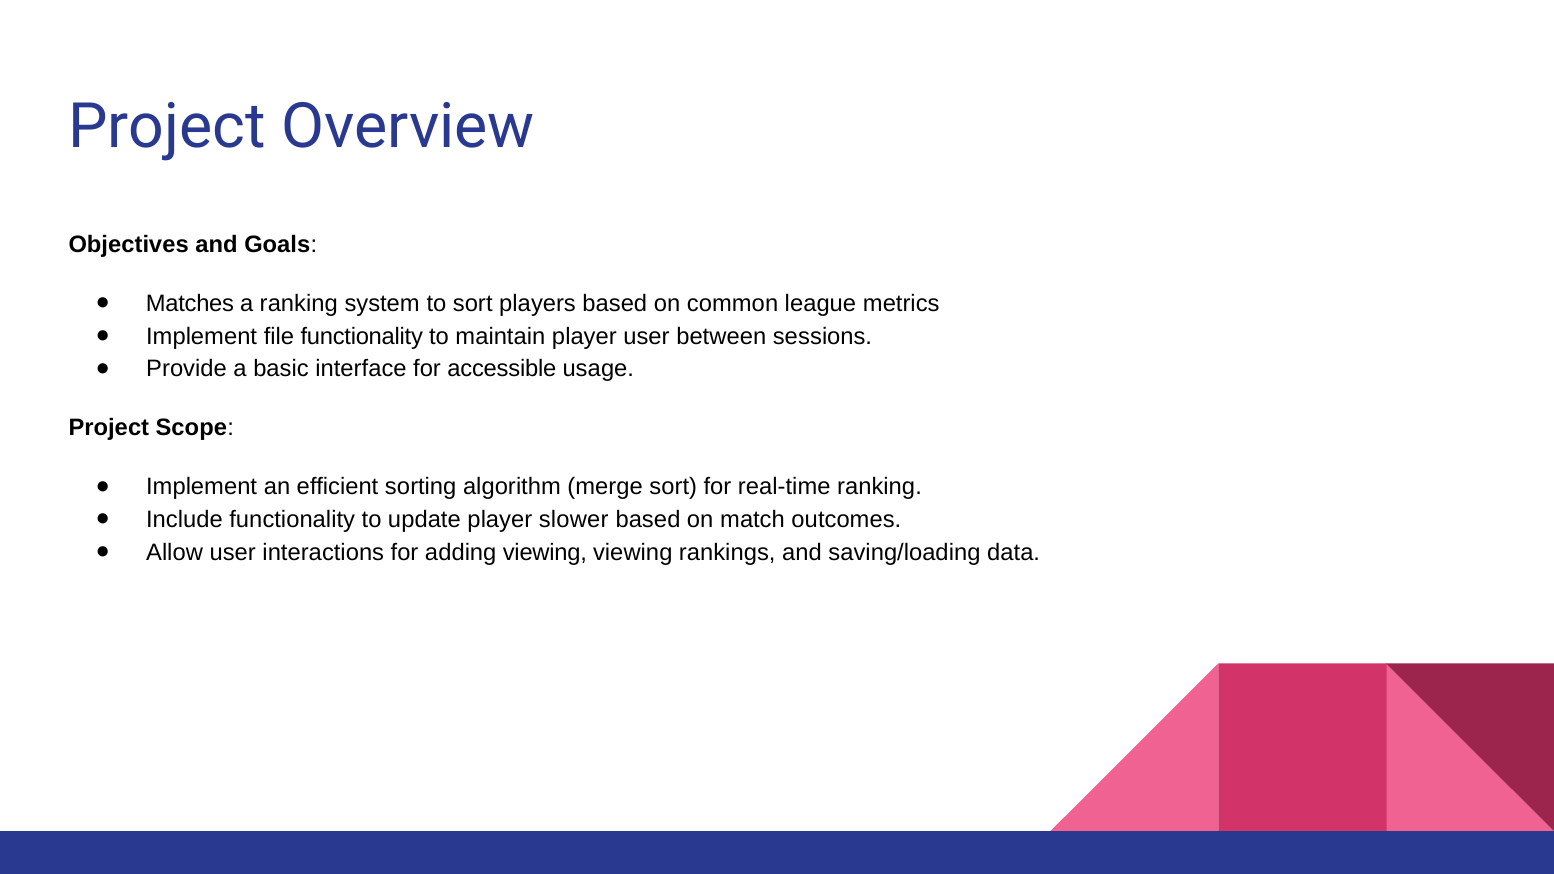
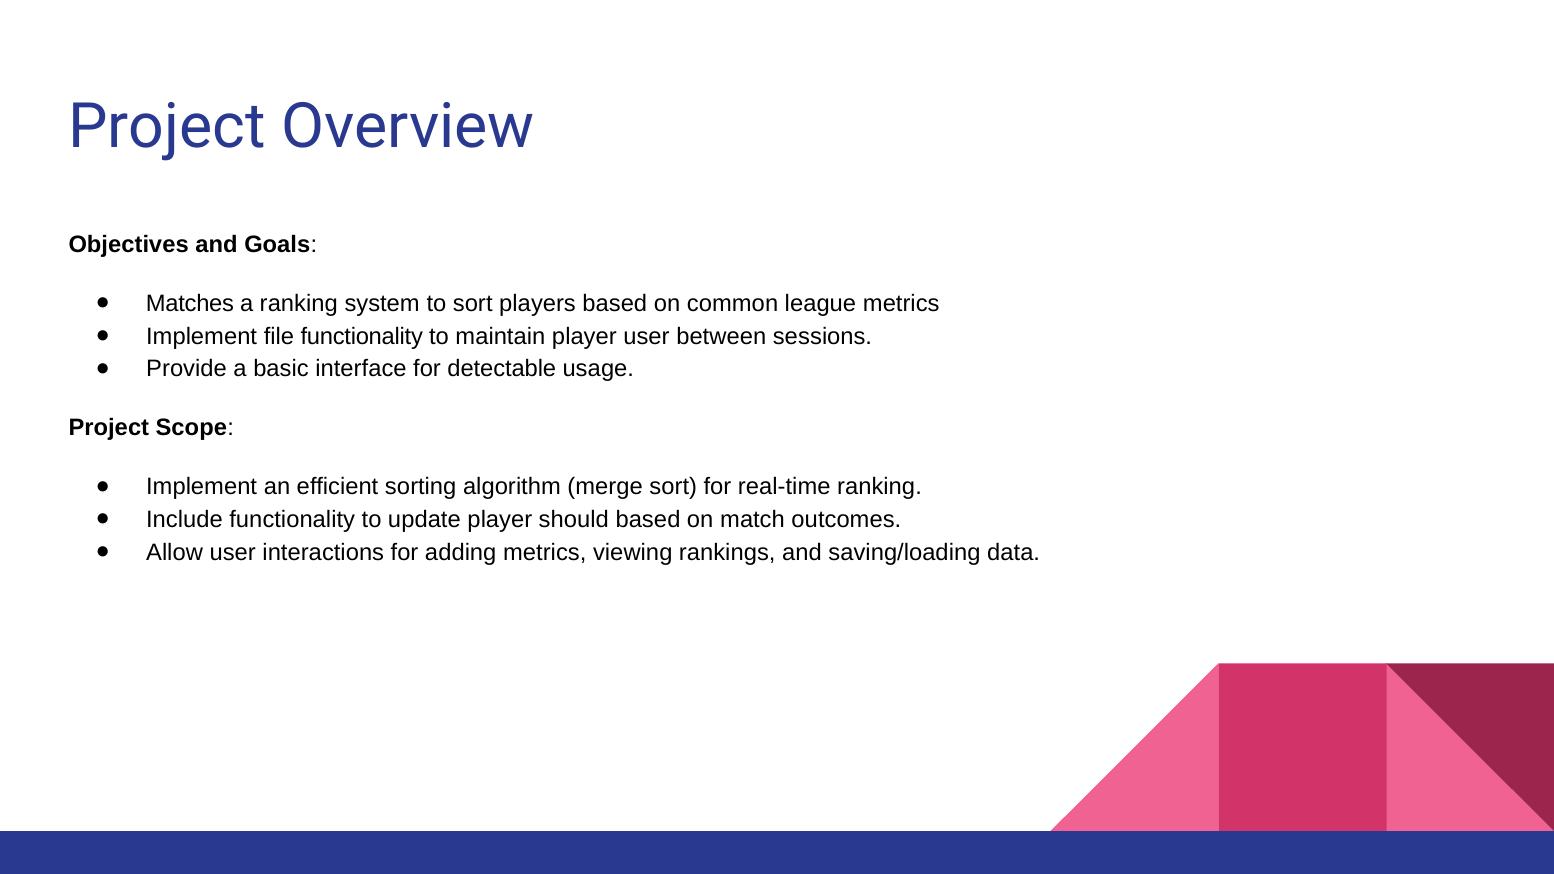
accessible: accessible -> detectable
slower: slower -> should
adding viewing: viewing -> metrics
